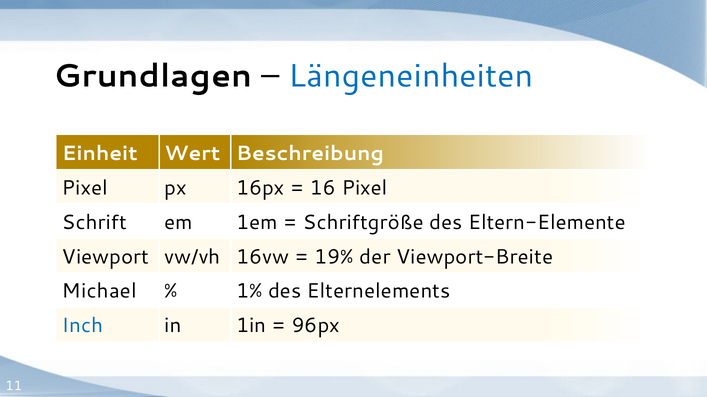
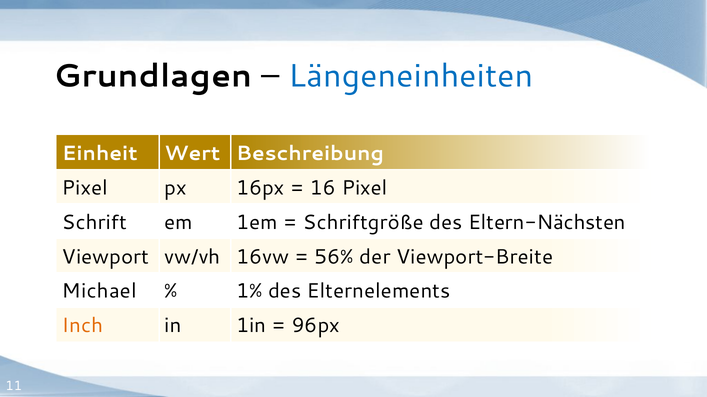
Eltern-Elemente: Eltern-Elemente -> Eltern-Nächsten
19%: 19% -> 56%
Inch colour: blue -> orange
